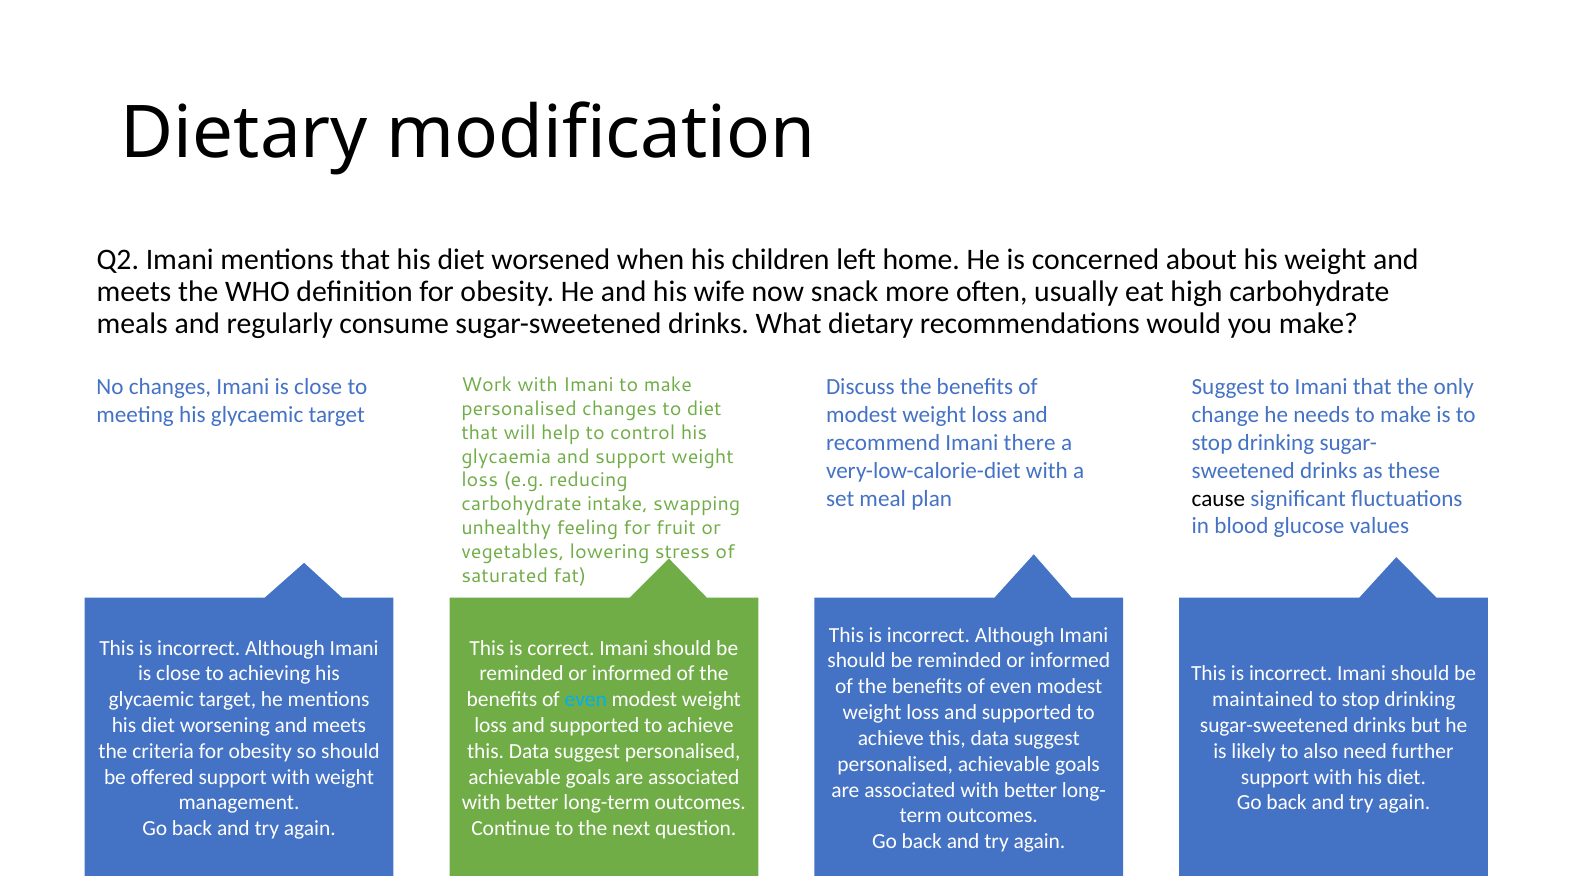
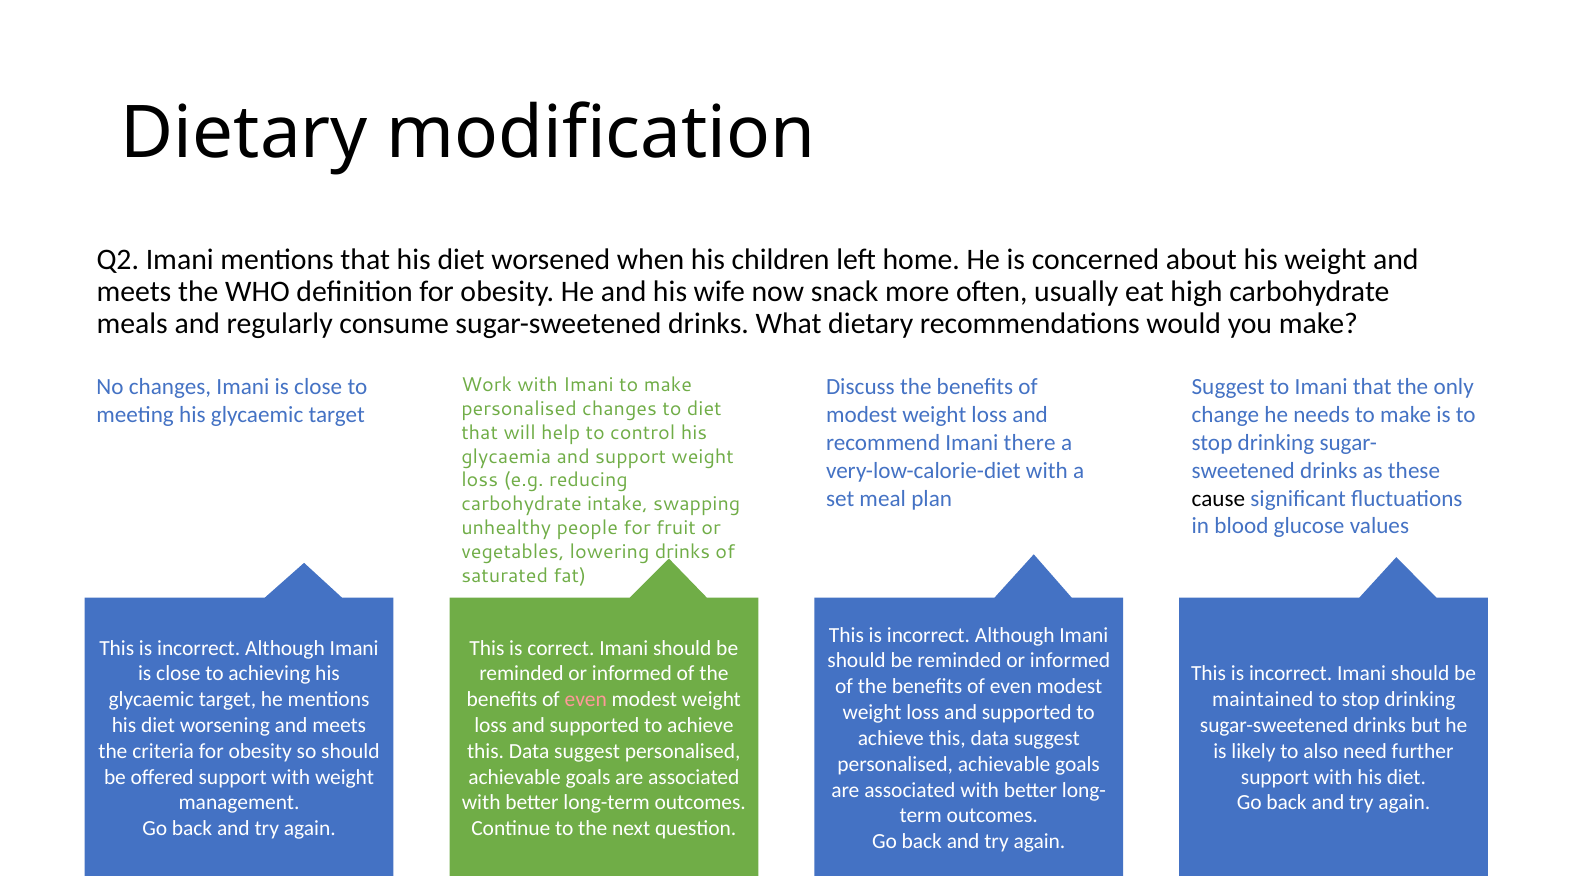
feeling: feeling -> people
lowering stress: stress -> drinks
even at (586, 699) colour: light blue -> pink
